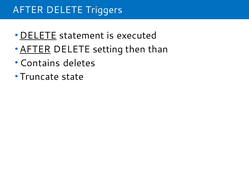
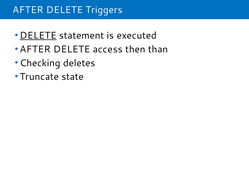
AFTER at (35, 49) underline: present -> none
setting: setting -> access
Contains: Contains -> Checking
